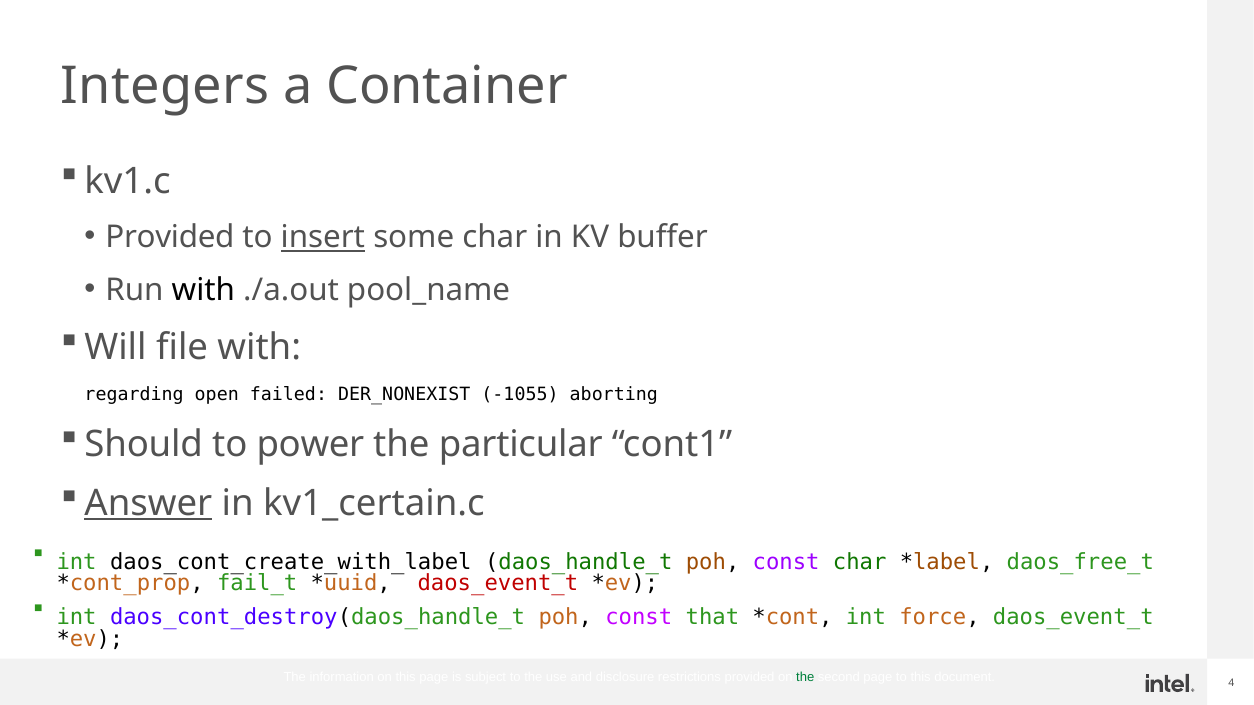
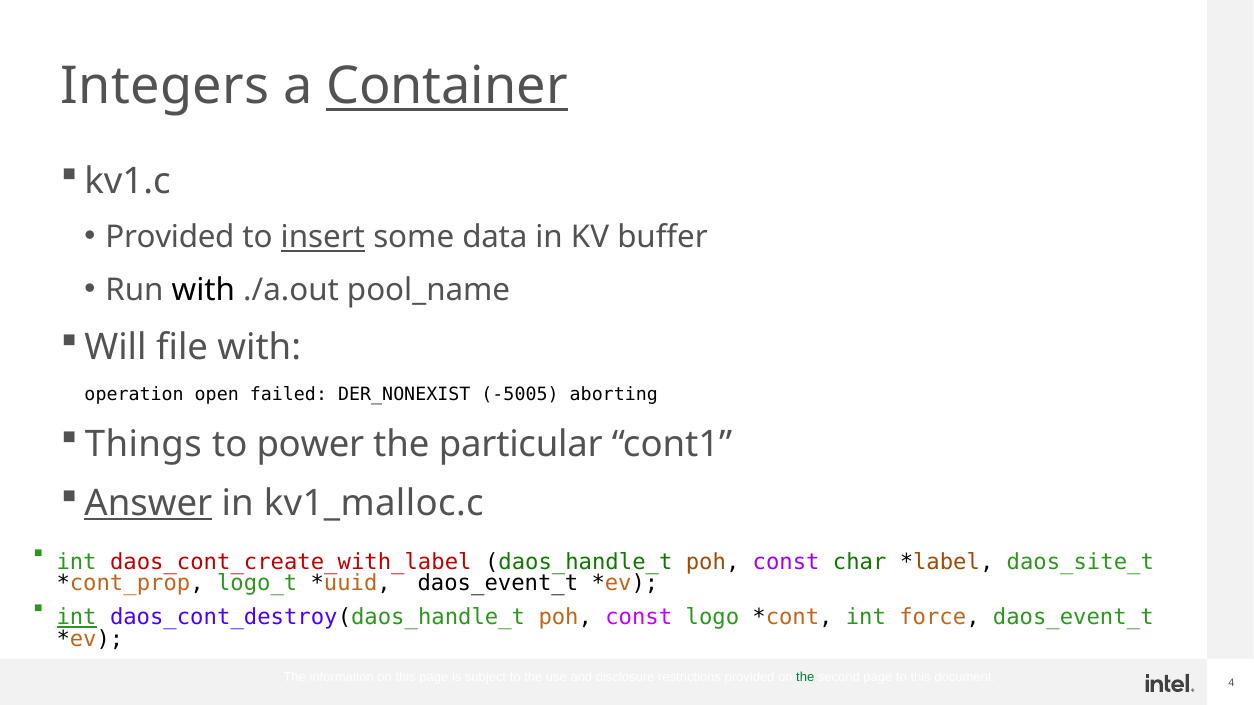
Container underline: none -> present
some char: char -> data
regarding: regarding -> operation
-1055: -1055 -> -5005
Should: Should -> Things
kv1_certain.c: kv1_certain.c -> kv1_malloc.c
daos_cont_create_with_label colour: black -> red
daos_free_t: daos_free_t -> daos_site_t
fail_t: fail_t -> logo_t
daos_event_t at (498, 584) colour: red -> black
int at (77, 618) underline: none -> present
that: that -> logo
